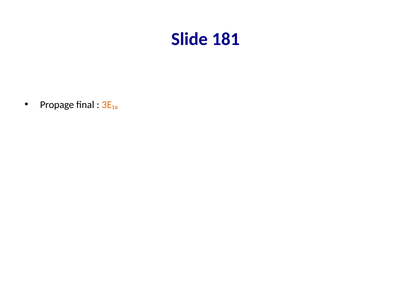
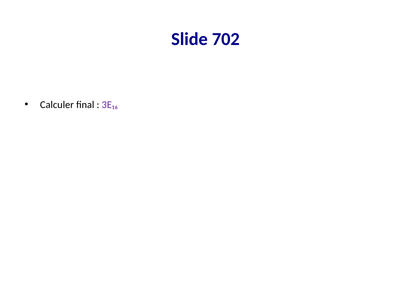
181: 181 -> 702
Propage: Propage -> Calculer
3E₁₆ colour: orange -> purple
